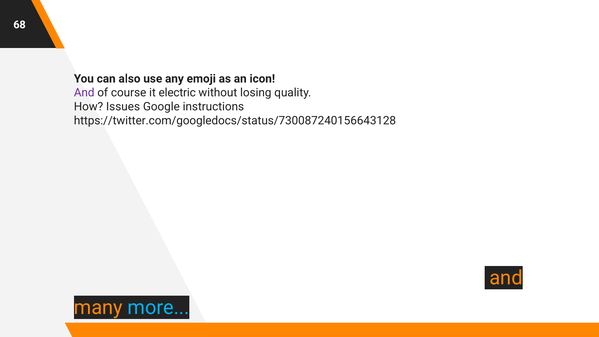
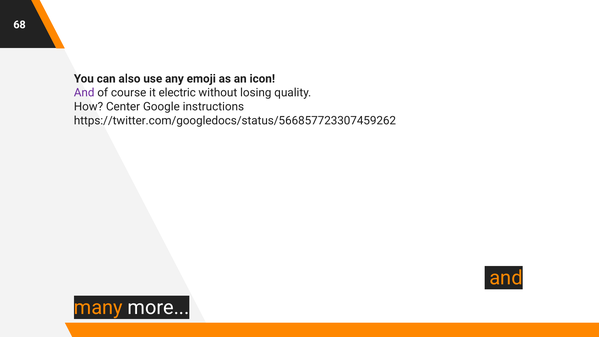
Issues: Issues -> Center
https://twitter.com/googledocs/status/730087240156643128: https://twitter.com/googledocs/status/730087240156643128 -> https://twitter.com/googledocs/status/566857723307459262
more colour: light blue -> white
